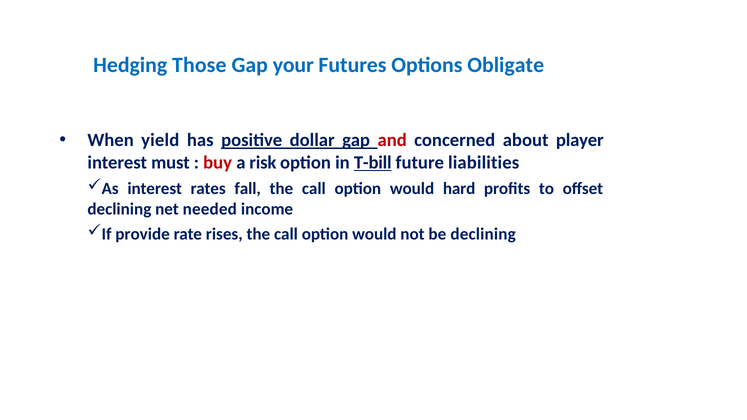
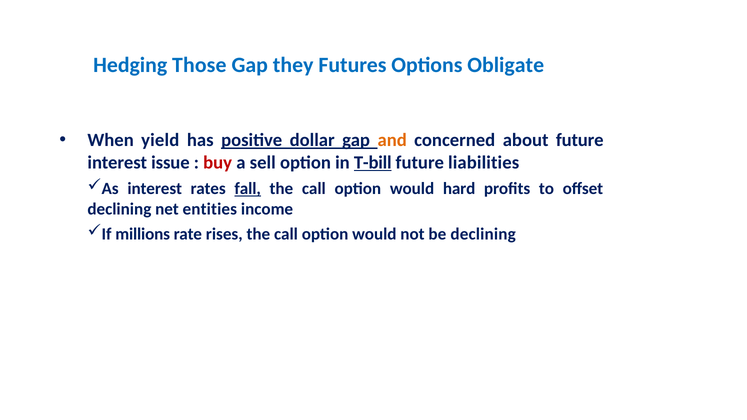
your: your -> they
and colour: red -> orange
about player: player -> future
must: must -> issue
risk: risk -> sell
fall underline: none -> present
needed: needed -> entities
provide: provide -> millions
